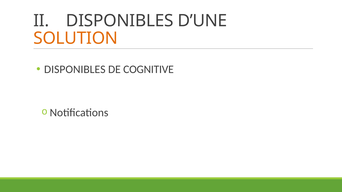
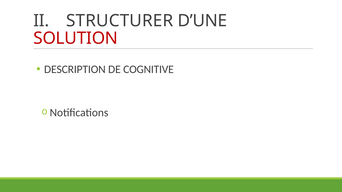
II DISPONIBLES: DISPONIBLES -> STRUCTURER
SOLUTION colour: orange -> red
DISPONIBLES at (75, 70): DISPONIBLES -> DESCRIPTION
